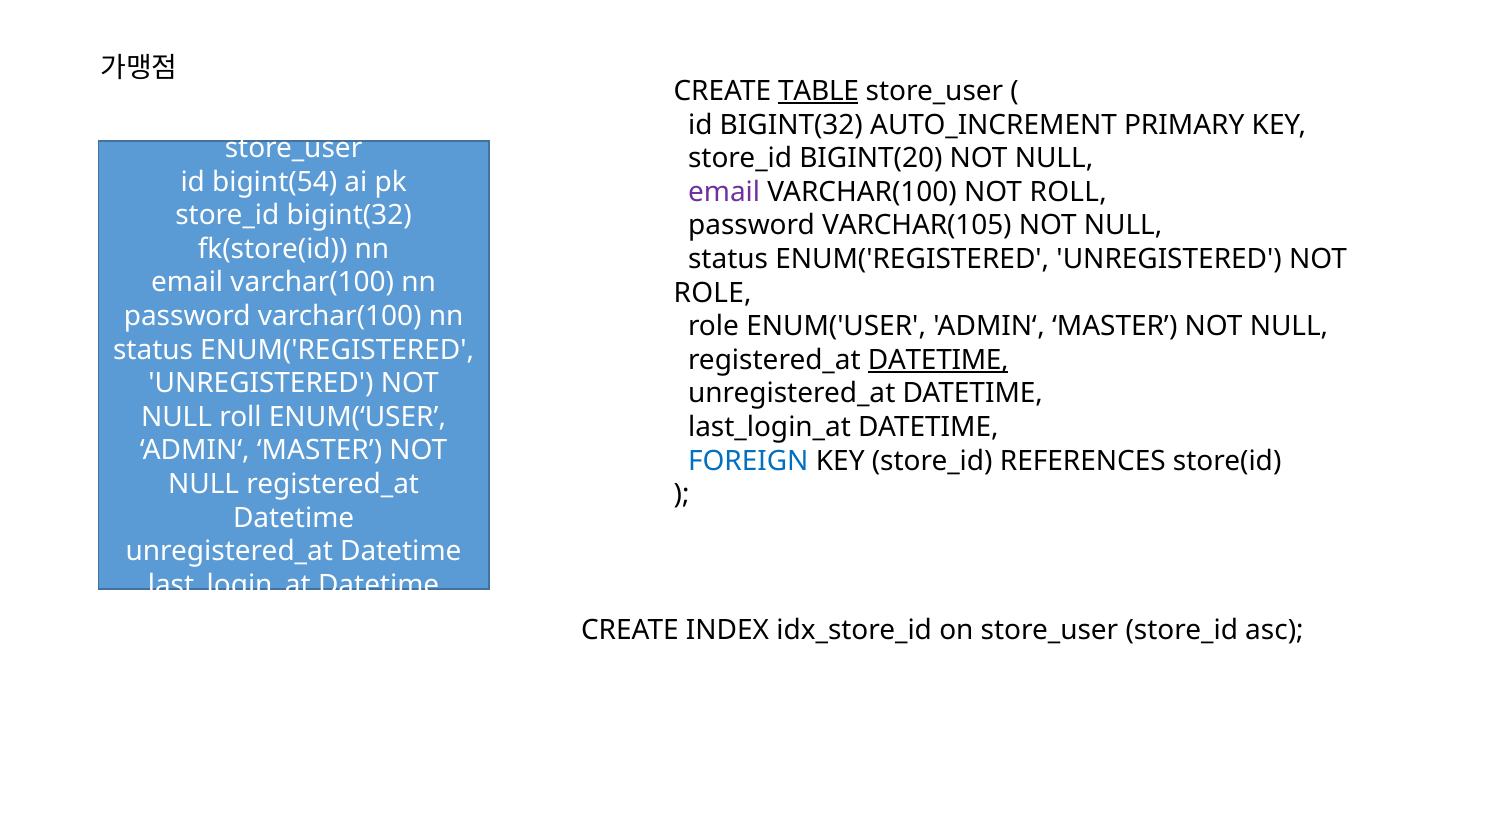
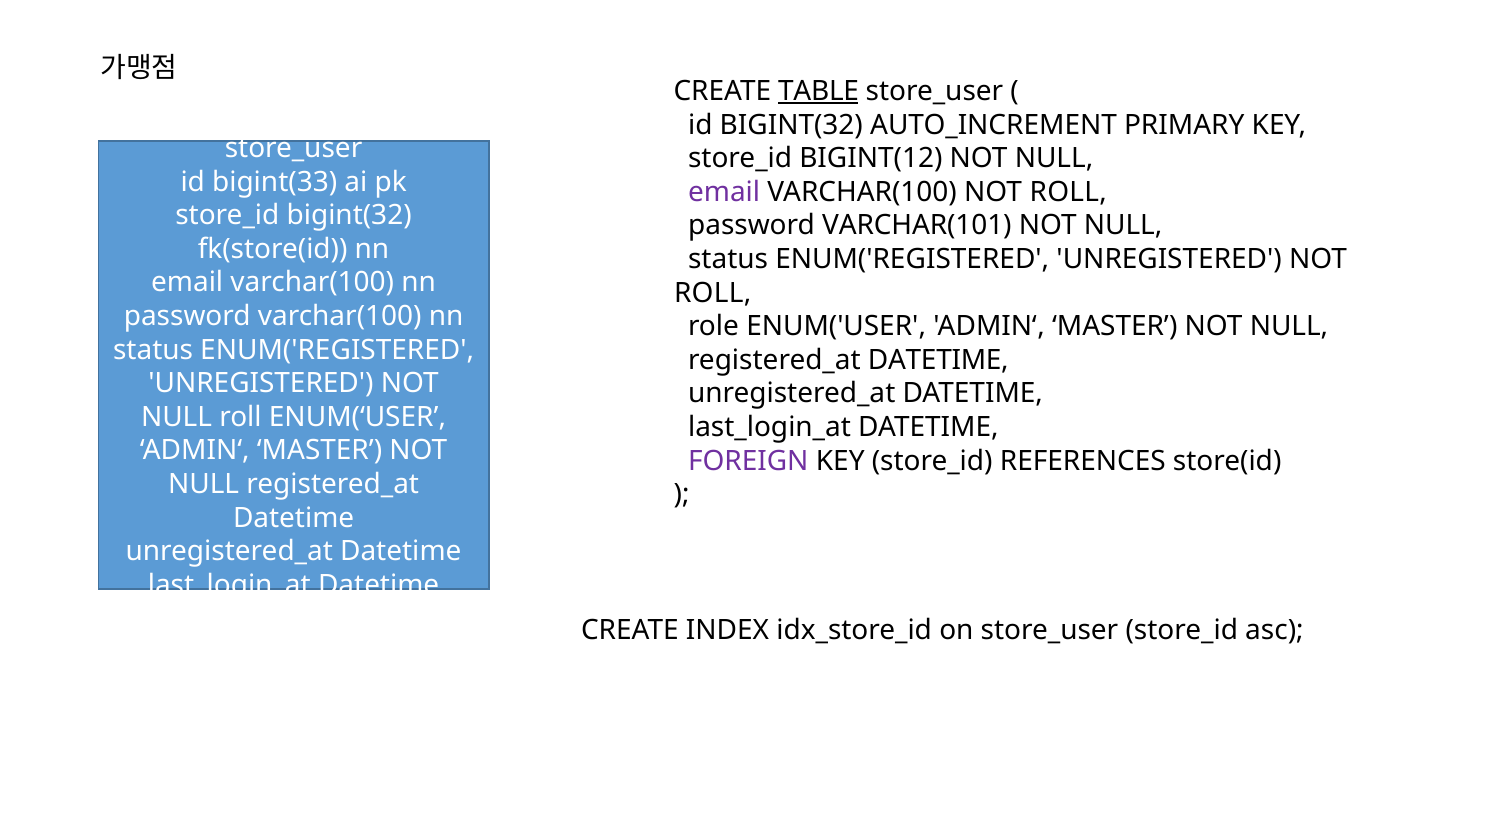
BIGINT(20: BIGINT(20 -> BIGINT(12
bigint(54: bigint(54 -> bigint(33
VARCHAR(105: VARCHAR(105 -> VARCHAR(101
ROLE at (713, 293): ROLE -> ROLL
DATETIME at (938, 360) underline: present -> none
FOREIGN colour: blue -> purple
